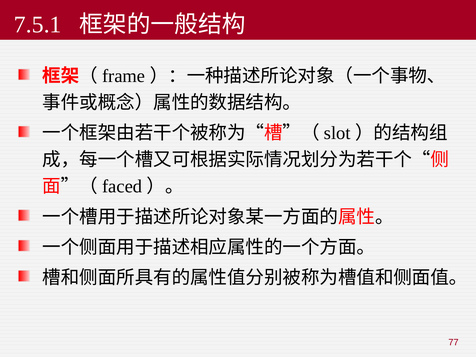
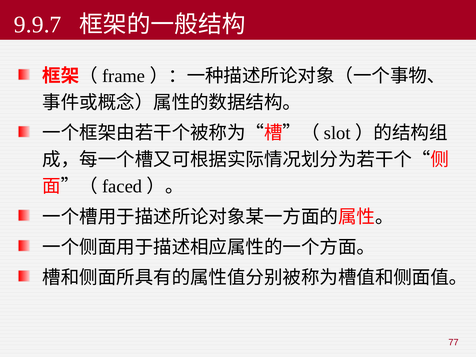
7.5.1: 7.5.1 -> 9.9.7
